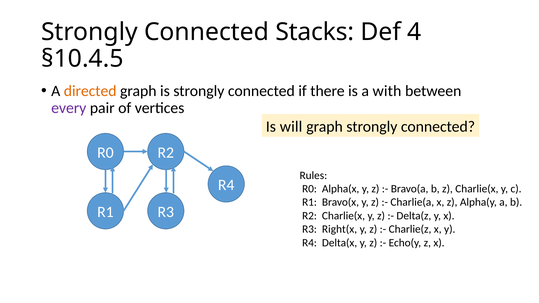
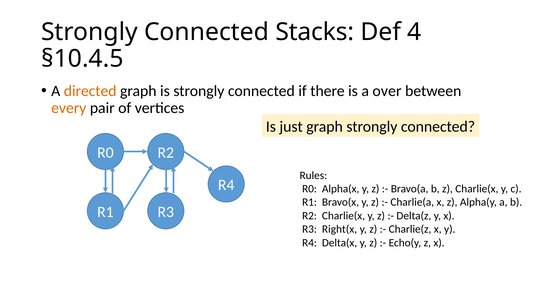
with: with -> over
every colour: purple -> orange
will: will -> just
